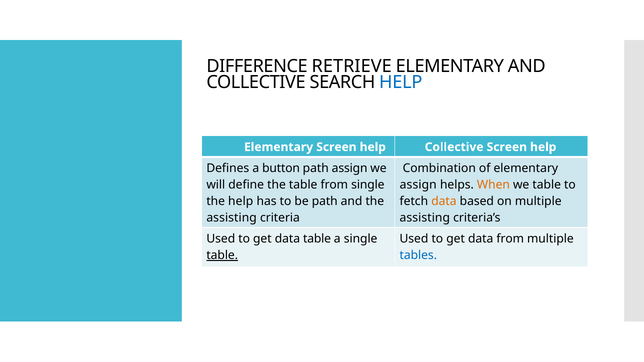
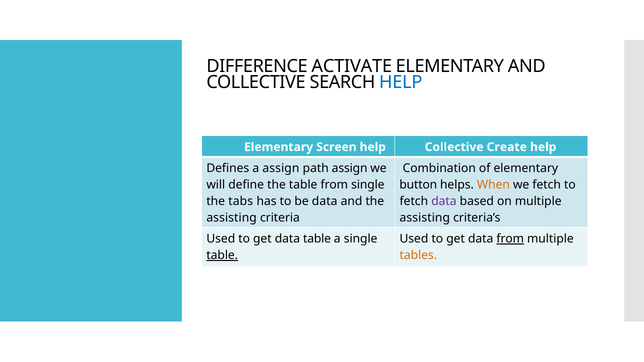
RETRIEVE: RETRIEVE -> ACTIVATE
Collective Screen: Screen -> Create
a button: button -> assign
assign at (418, 185): assign -> button
we table: table -> fetch
the help: help -> tabs
be path: path -> data
data at (444, 201) colour: orange -> purple
from at (510, 239) underline: none -> present
tables colour: blue -> orange
